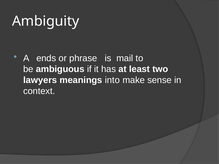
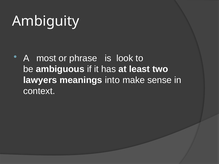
ends: ends -> most
mail: mail -> look
